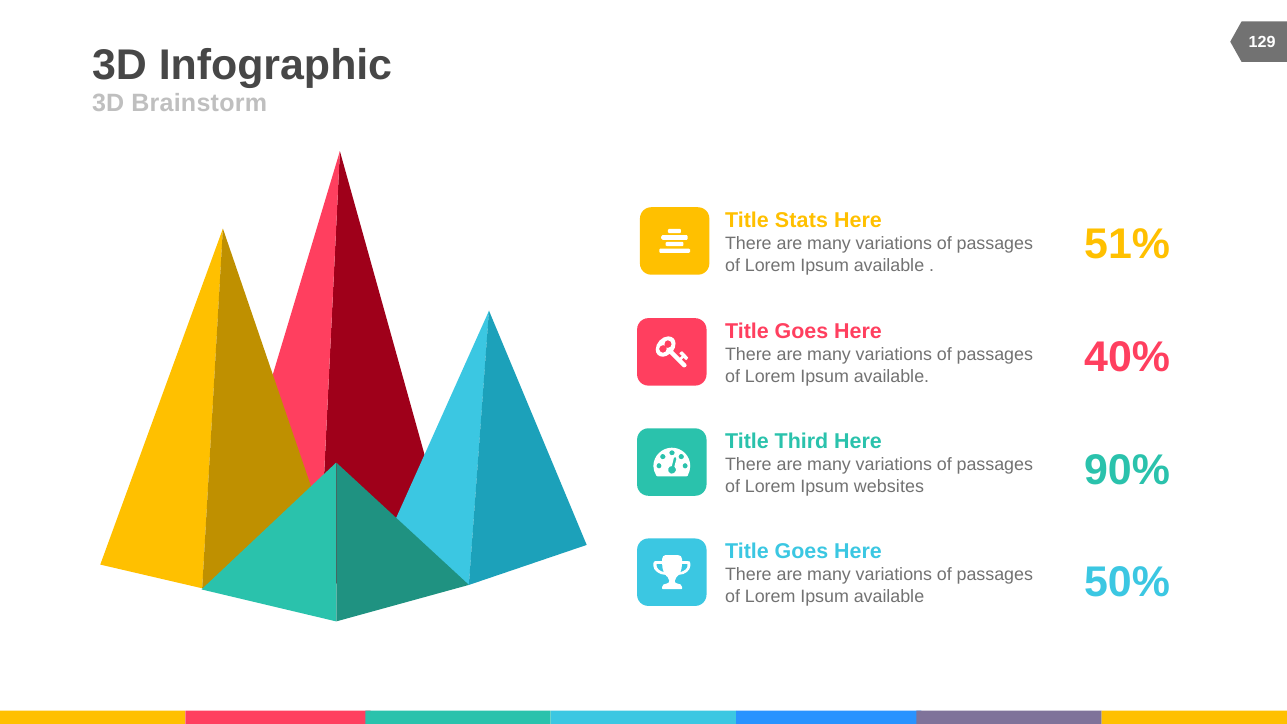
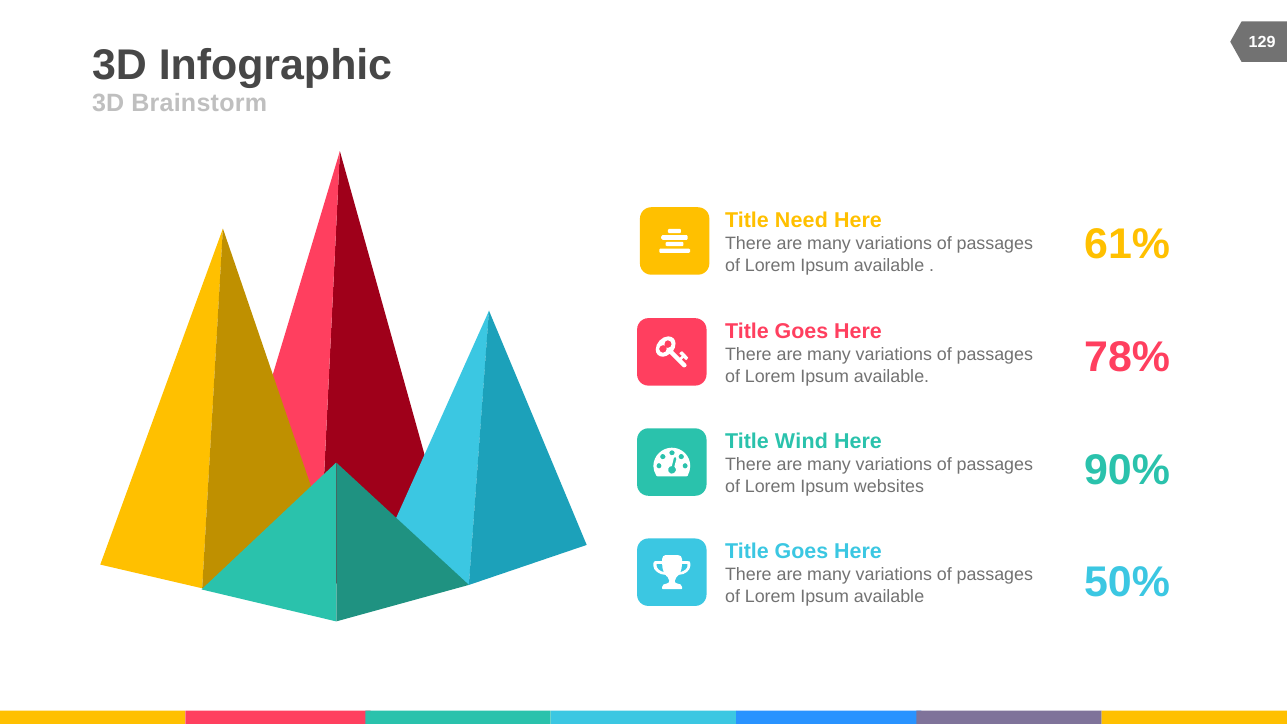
Stats: Stats -> Need
51%: 51% -> 61%
40%: 40% -> 78%
Third: Third -> Wind
